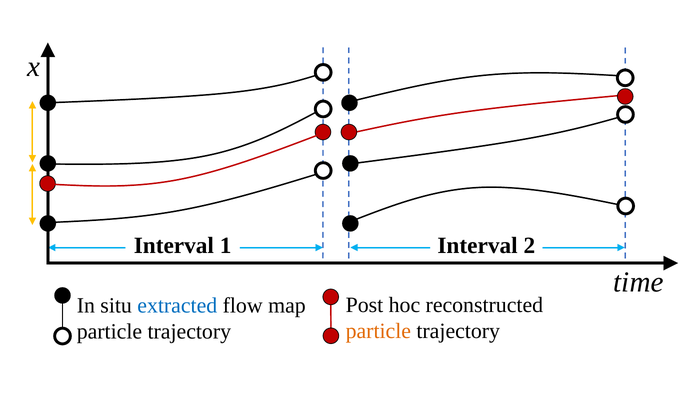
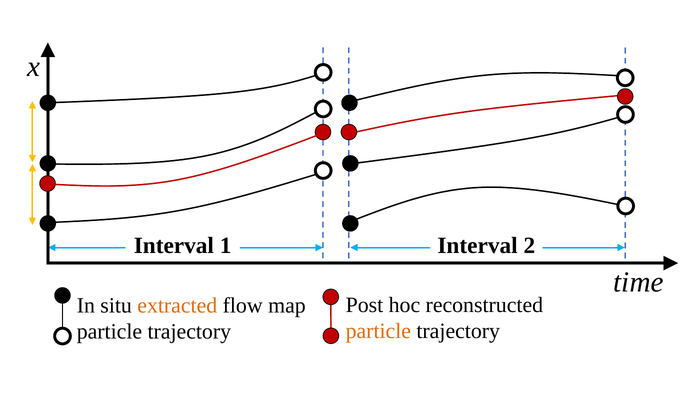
extracted colour: blue -> orange
